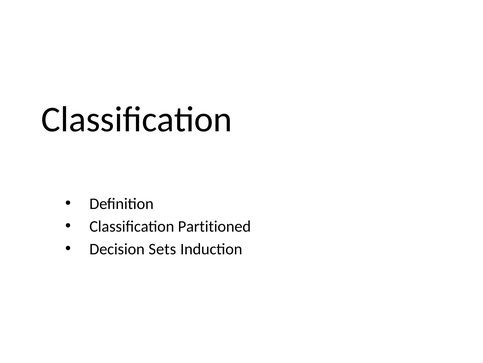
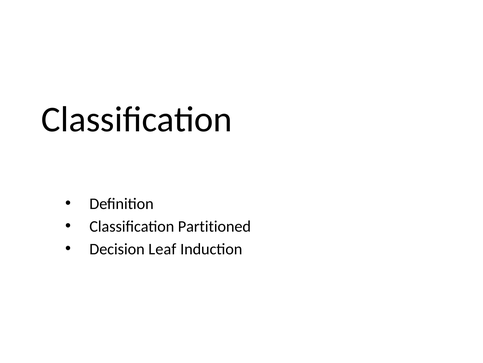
Sets: Sets -> Leaf
